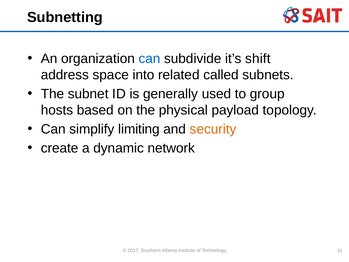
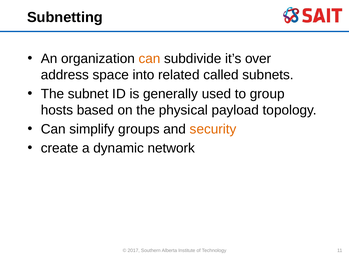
can at (150, 58) colour: blue -> orange
shift: shift -> over
limiting: limiting -> groups
